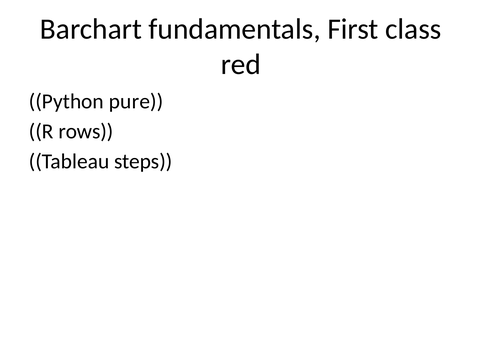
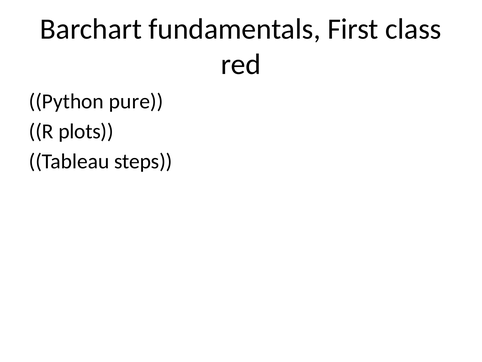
rows: rows -> plots
